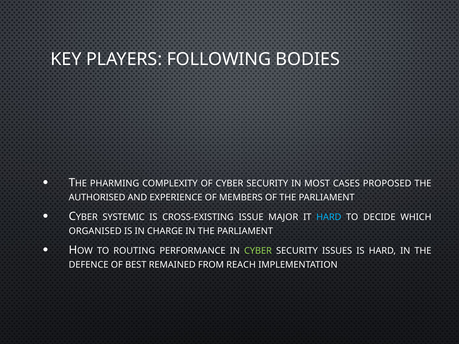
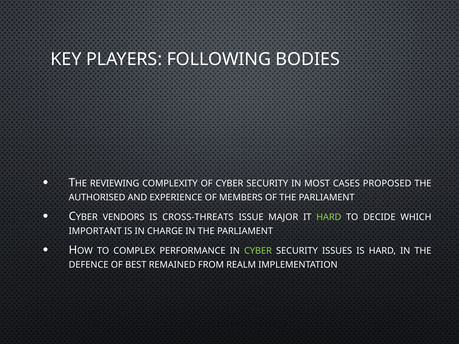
PHARMING: PHARMING -> REVIEWING
SYSTEMIC: SYSTEMIC -> VENDORS
CROSS-EXISTING: CROSS-EXISTING -> CROSS-THREATS
HARD at (329, 217) colour: light blue -> light green
ORGANISED: ORGANISED -> IMPORTANT
ROUTING: ROUTING -> COMPLEX
REACH: REACH -> REALM
